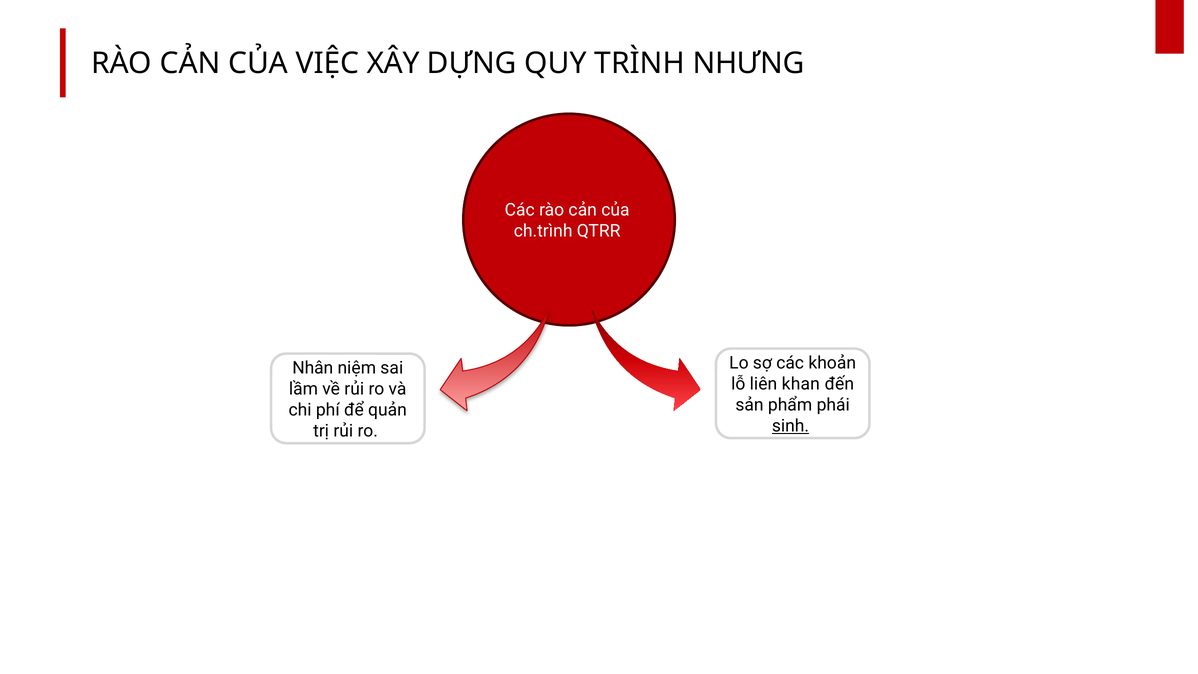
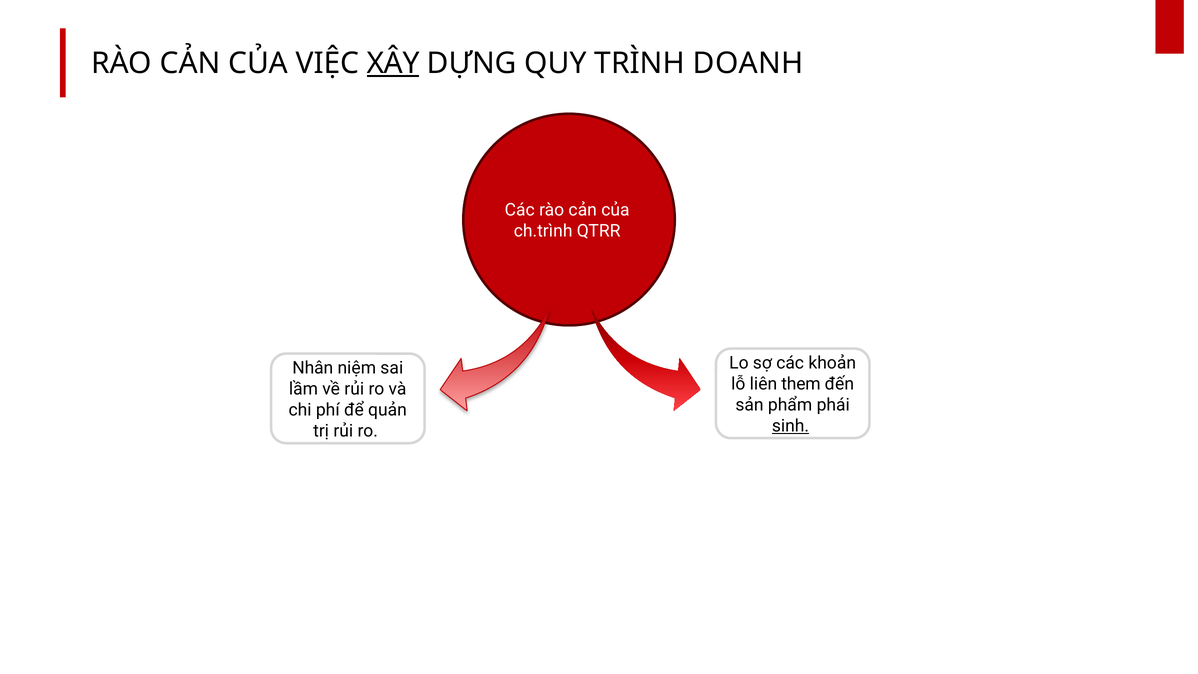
XÂY underline: none -> present
NHƯNG: NHƯNG -> DOANH
khan: khan -> them
